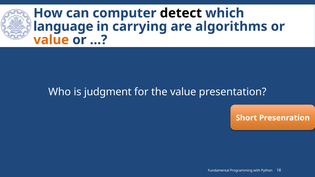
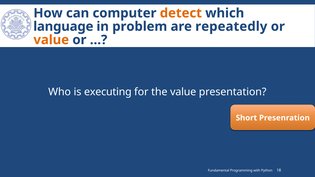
detect colour: black -> orange
carrying: carrying -> problem
algorithms: algorithms -> repeatedly
judgment: judgment -> executing
